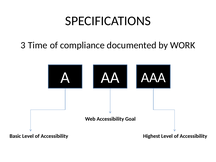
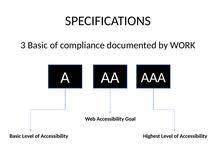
3 Time: Time -> Basic
